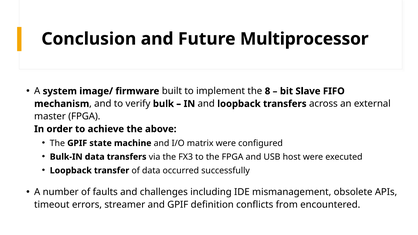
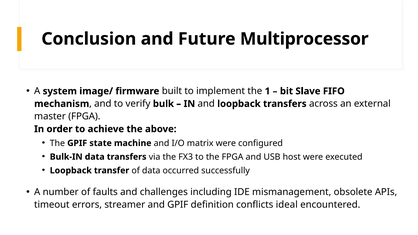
8: 8 -> 1
from: from -> ideal
